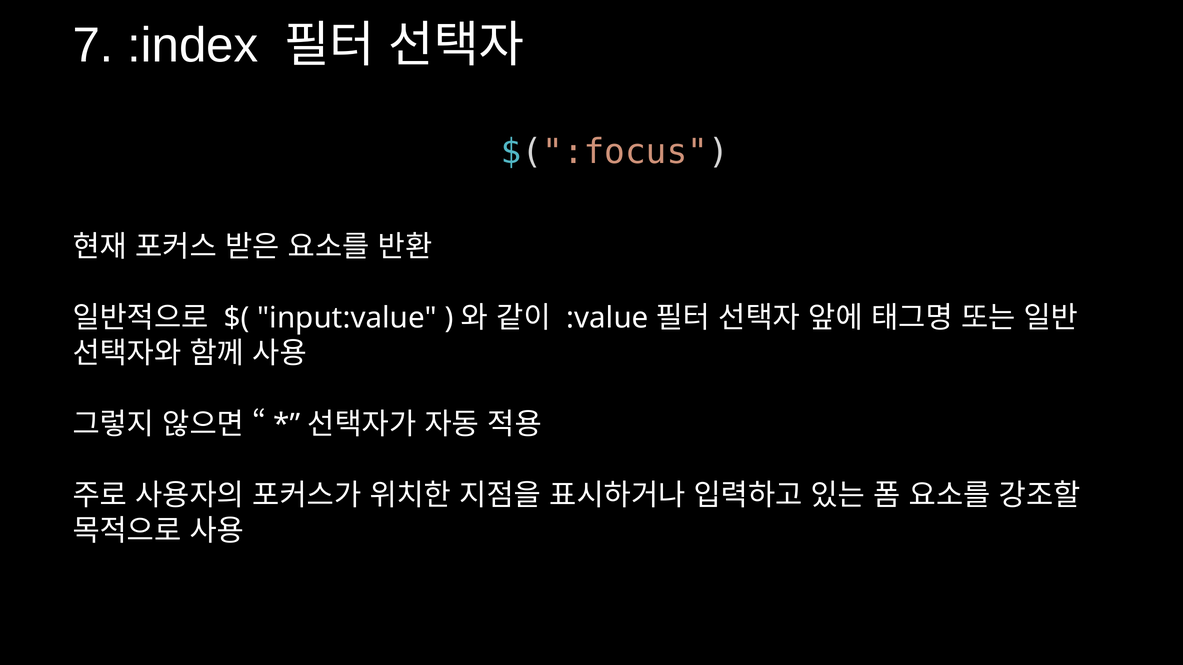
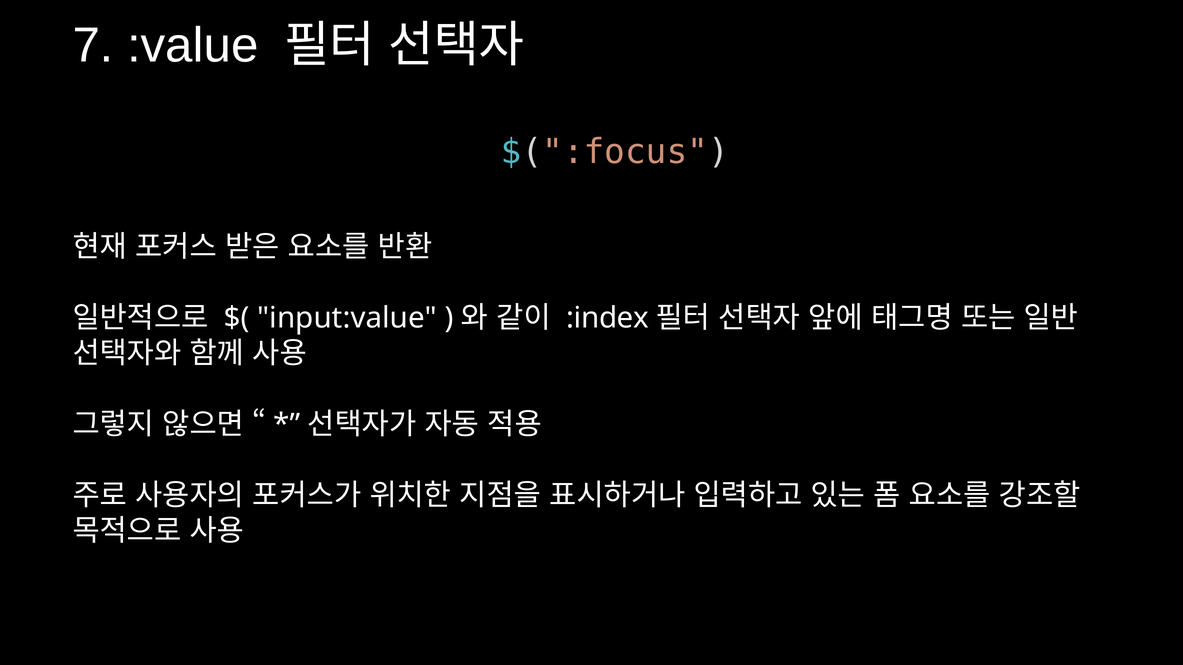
:index: :index -> :value
:value: :value -> :index
